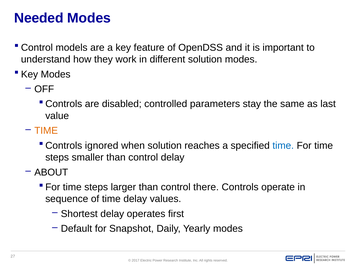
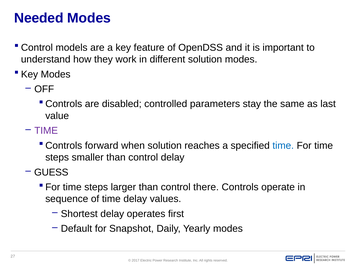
TIME at (46, 131) colour: orange -> purple
ignored: ignored -> forward
ABOUT: ABOUT -> GUESS
